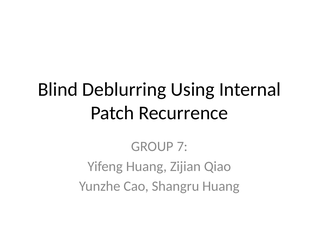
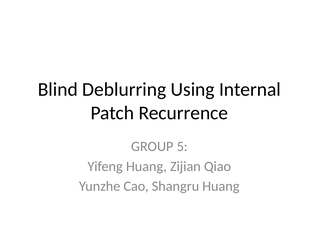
7: 7 -> 5
